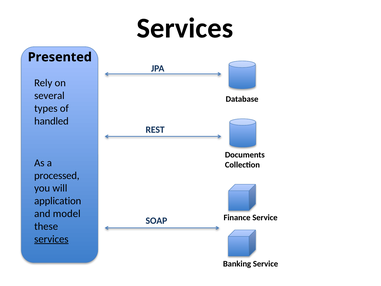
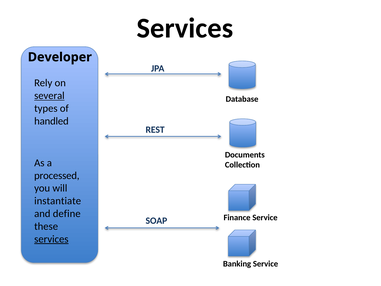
Presented: Presented -> Developer
several underline: none -> present
application: application -> instantiate
model: model -> define
